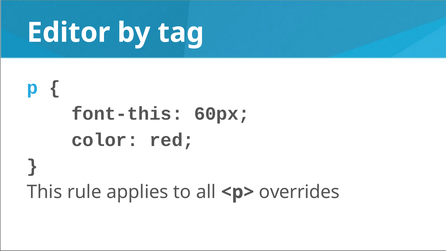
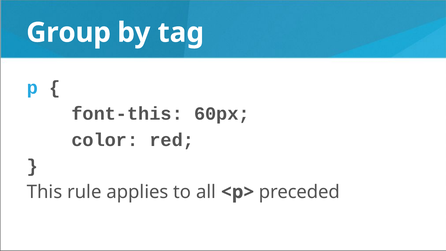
Editor: Editor -> Group
overrides: overrides -> preceded
